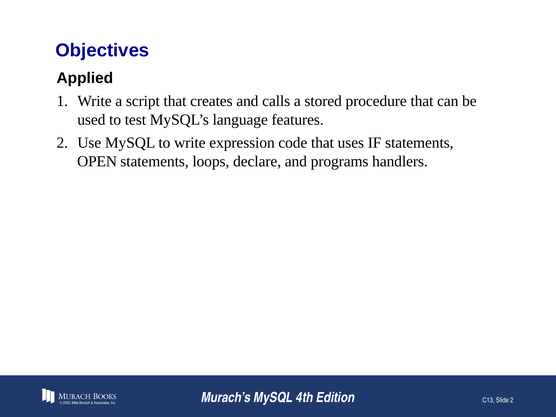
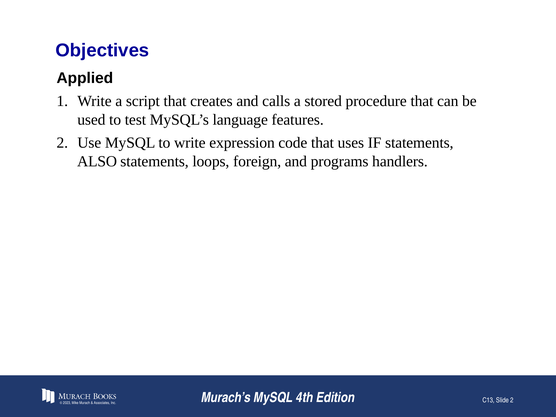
OPEN: OPEN -> ALSO
declare: declare -> foreign
